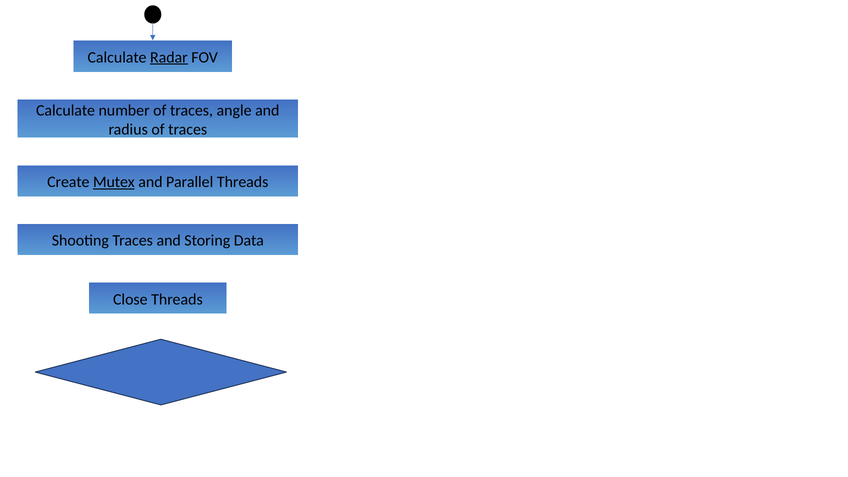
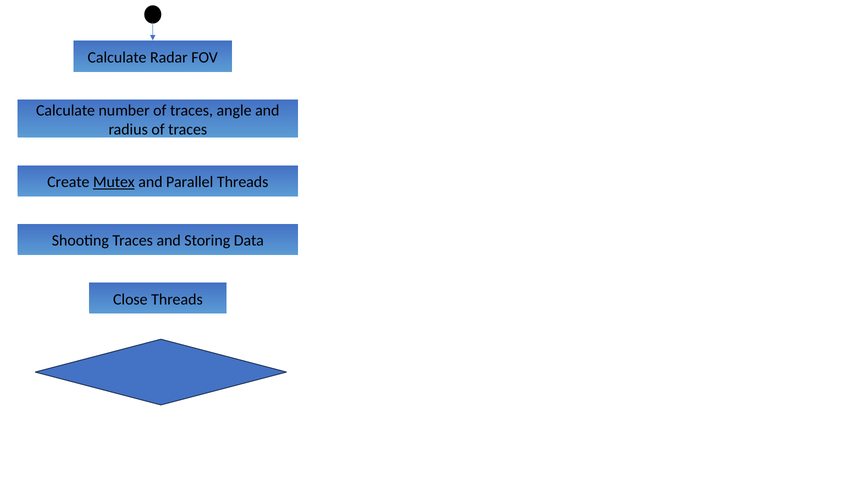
Radar underline: present -> none
